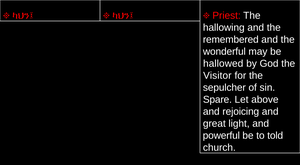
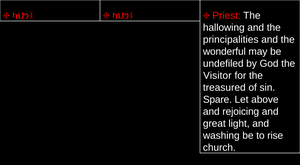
remembered: remembered -> principalities
hallowed: hallowed -> undefiled
sepulcher: sepulcher -> treasured
powerful: powerful -> washing
told: told -> rise
